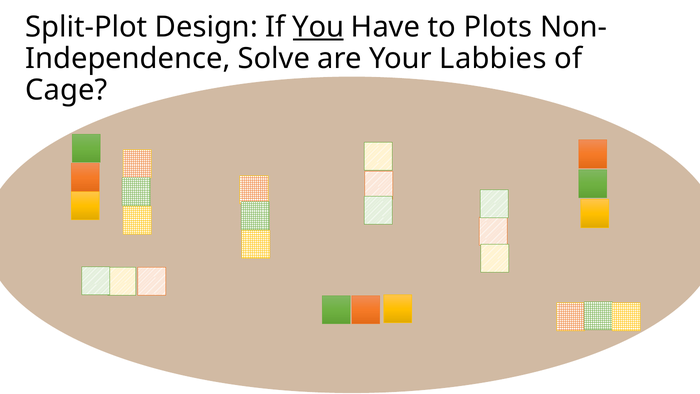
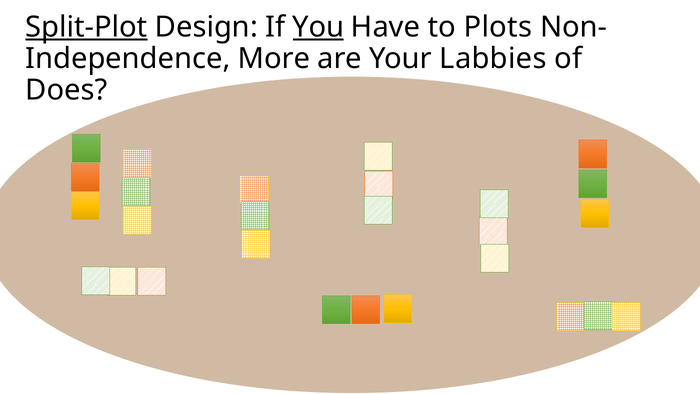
Split-Plot underline: none -> present
Solve: Solve -> More
Cage: Cage -> Does
